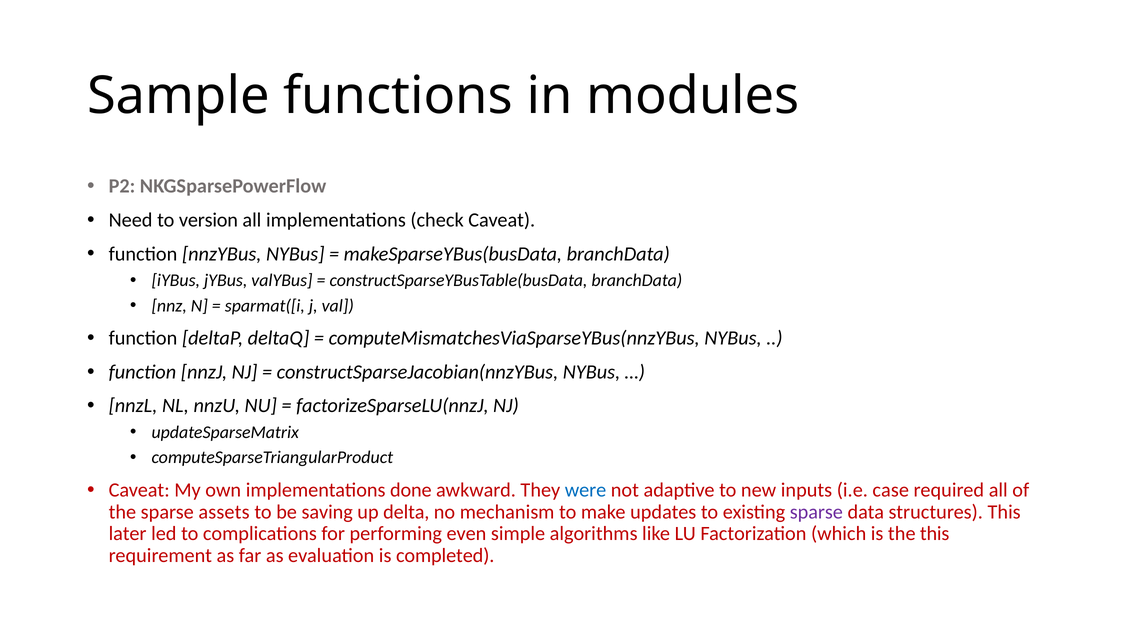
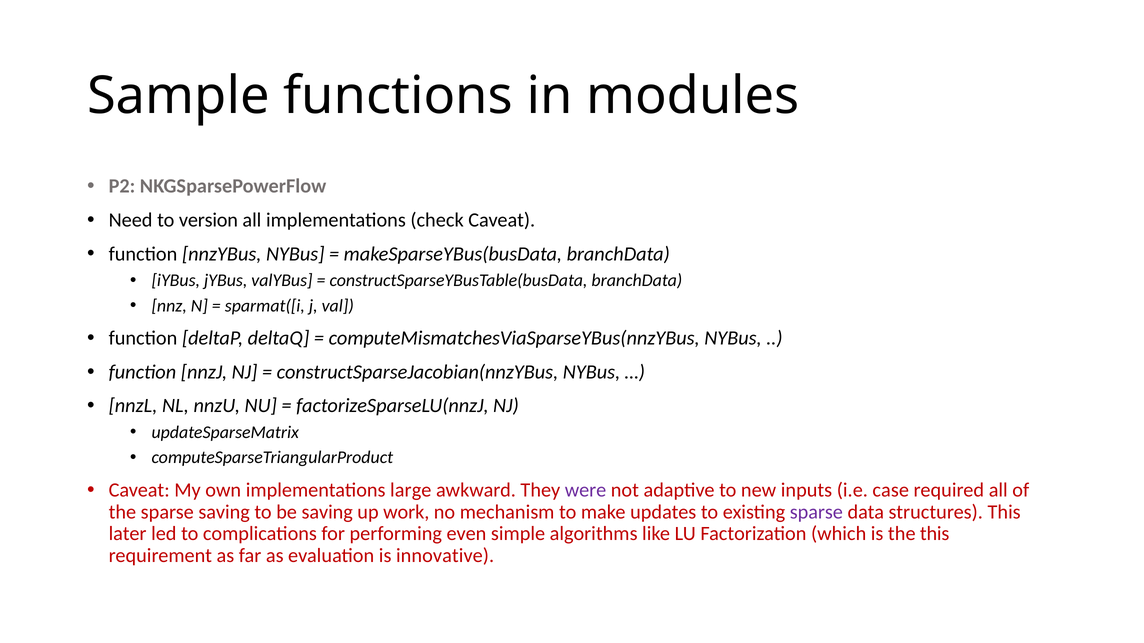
done: done -> large
were colour: blue -> purple
sparse assets: assets -> saving
delta: delta -> work
completed: completed -> innovative
